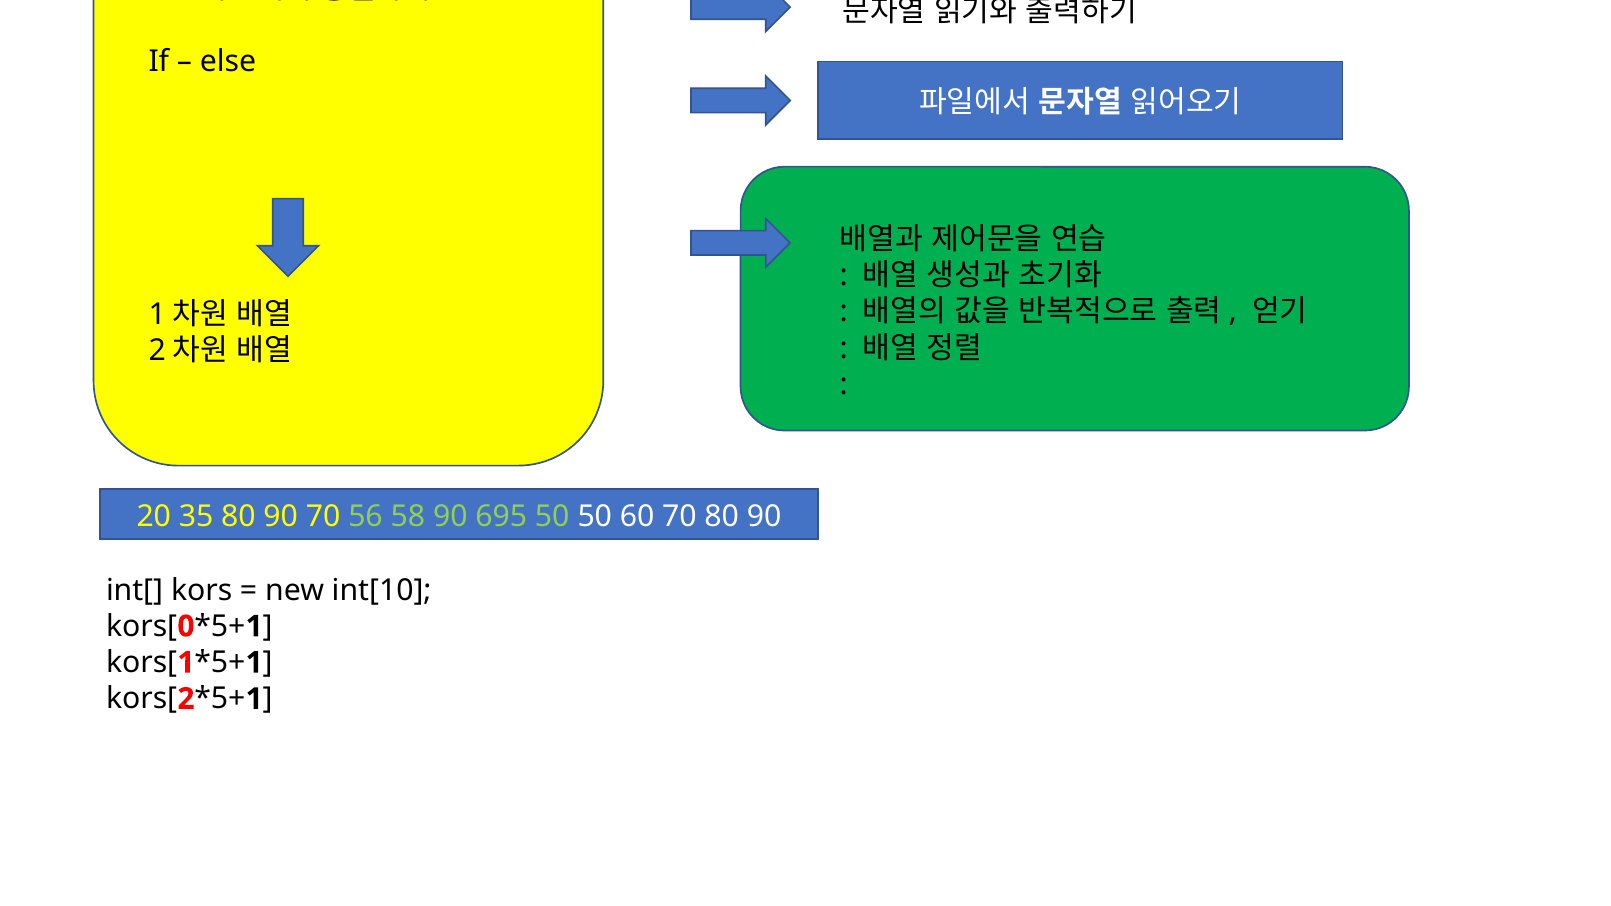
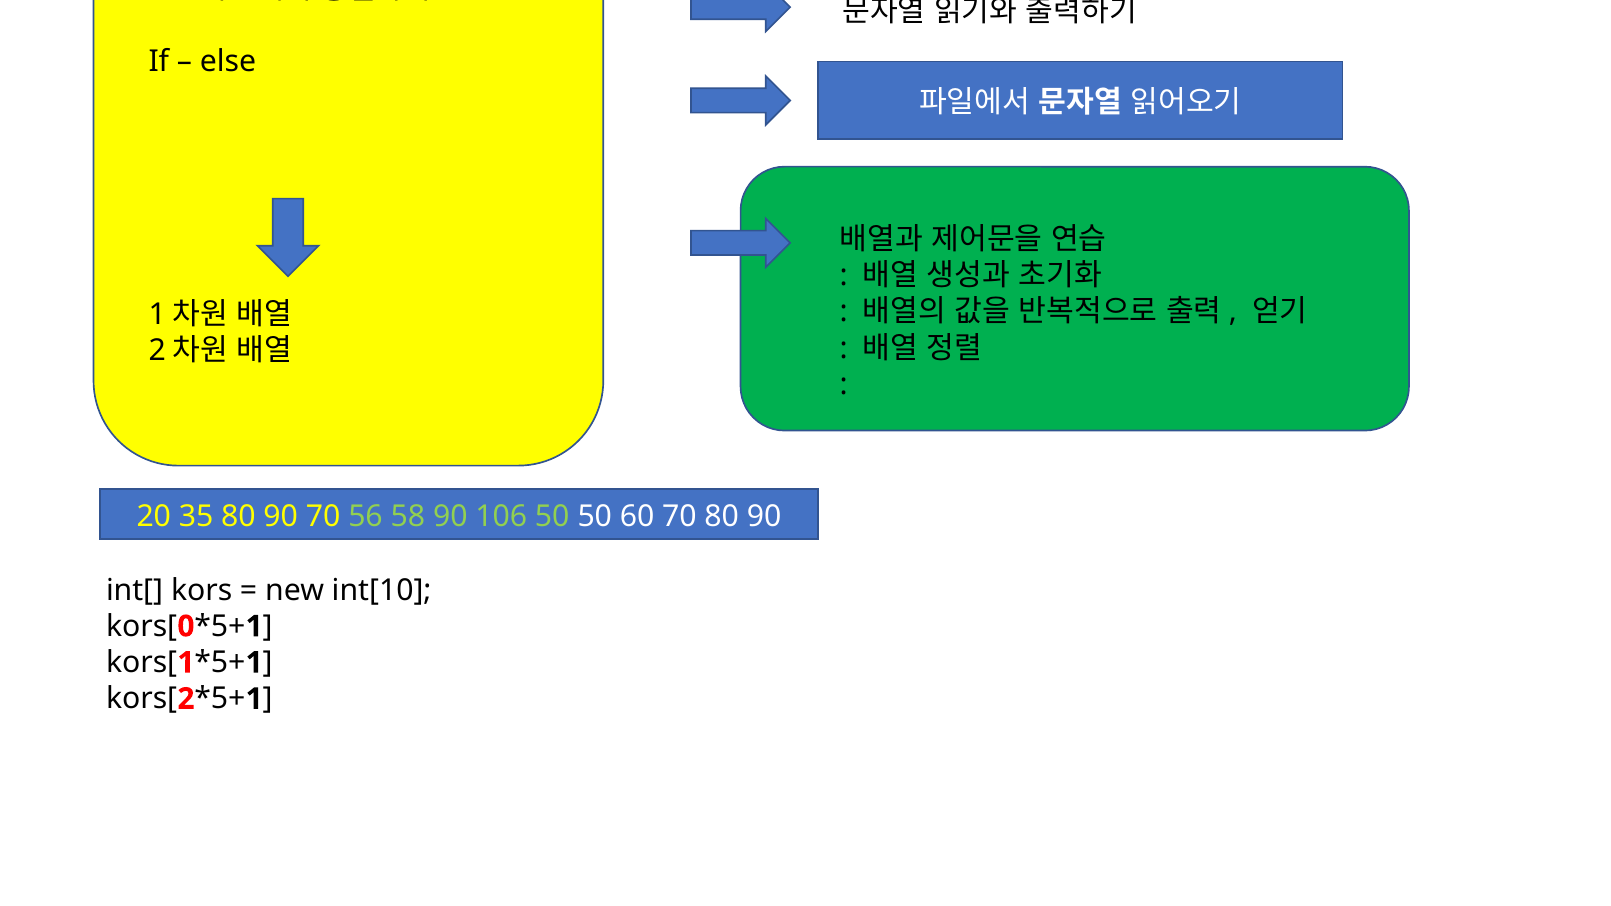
695: 695 -> 106
